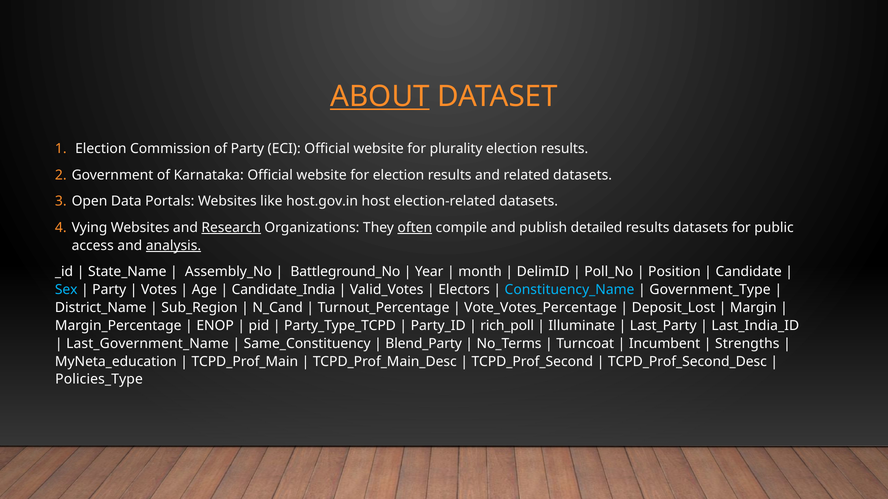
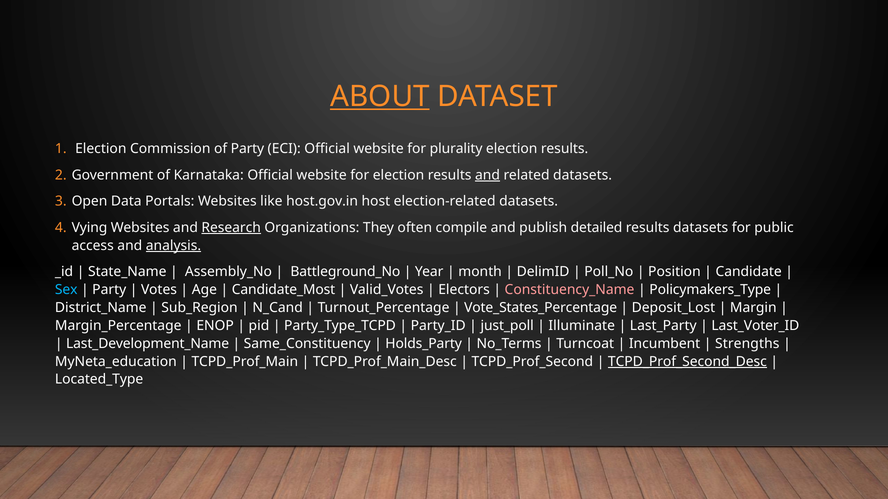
and at (488, 175) underline: none -> present
often underline: present -> none
Candidate_India: Candidate_India -> Candidate_Most
Constituency_Name colour: light blue -> pink
Government_Type: Government_Type -> Policymakers_Type
Vote_Votes_Percentage: Vote_Votes_Percentage -> Vote_States_Percentage
rich_poll: rich_poll -> just_poll
Last_India_ID: Last_India_ID -> Last_Voter_ID
Last_Government_Name: Last_Government_Name -> Last_Development_Name
Blend_Party: Blend_Party -> Holds_Party
TCPD_Prof_Second_Desc underline: none -> present
Policies_Type: Policies_Type -> Located_Type
